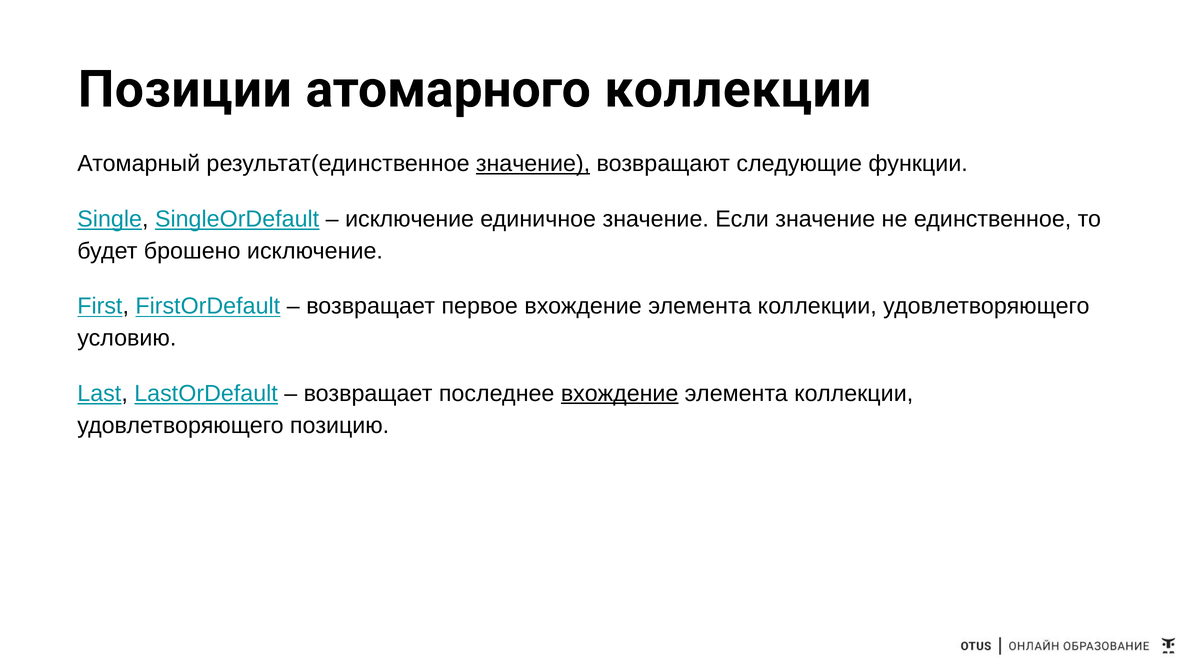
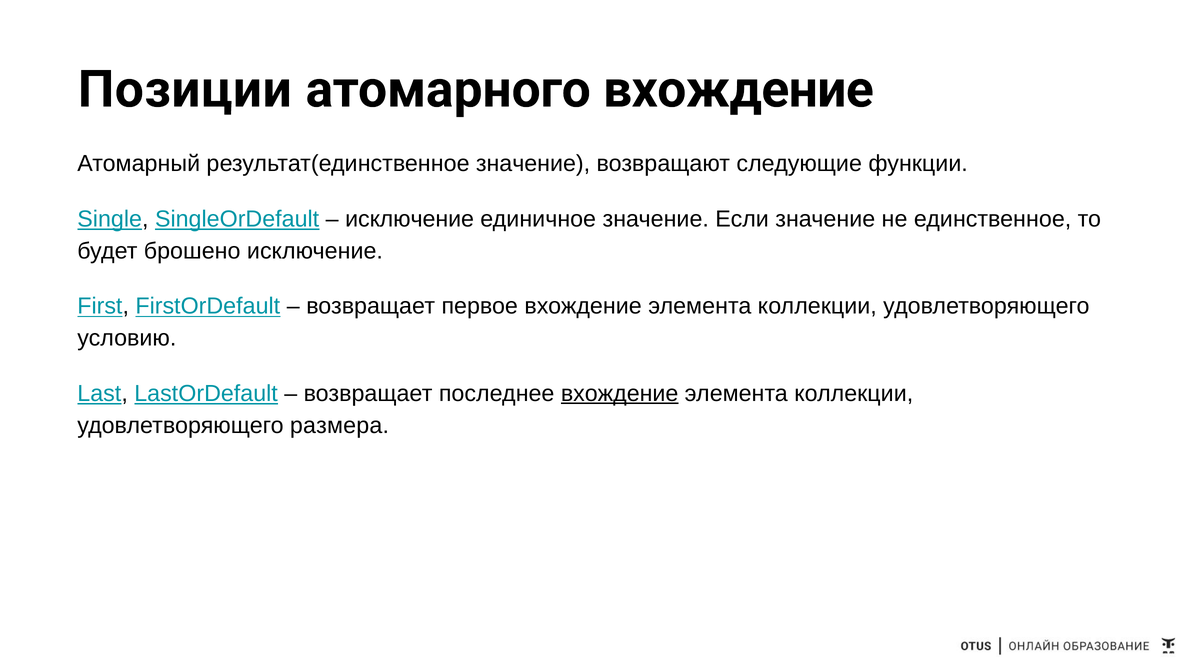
атомарного коллекции: коллекции -> вхождение
значение at (533, 164) underline: present -> none
позицию: позицию -> размера
